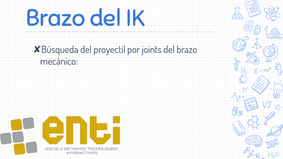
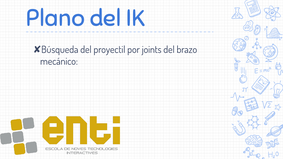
Brazo at (56, 18): Brazo -> Plano
